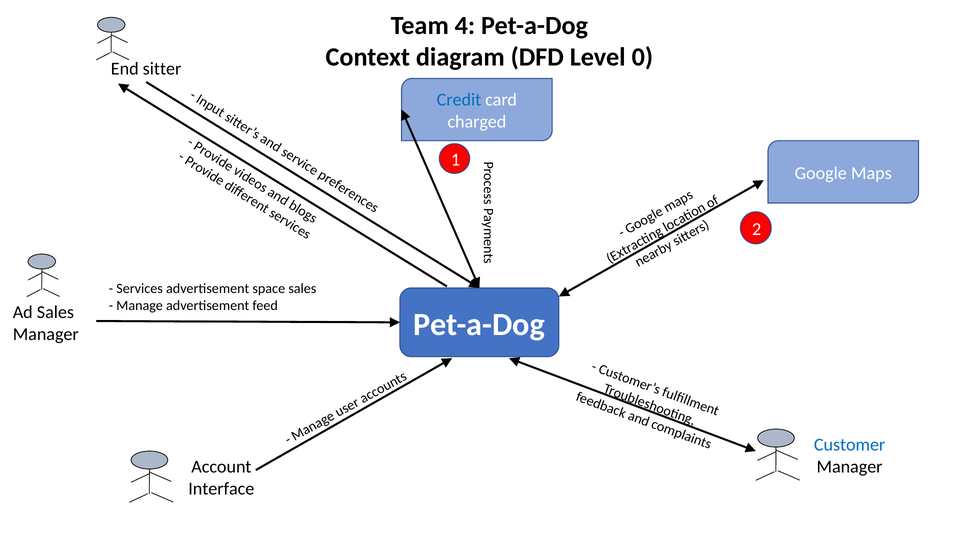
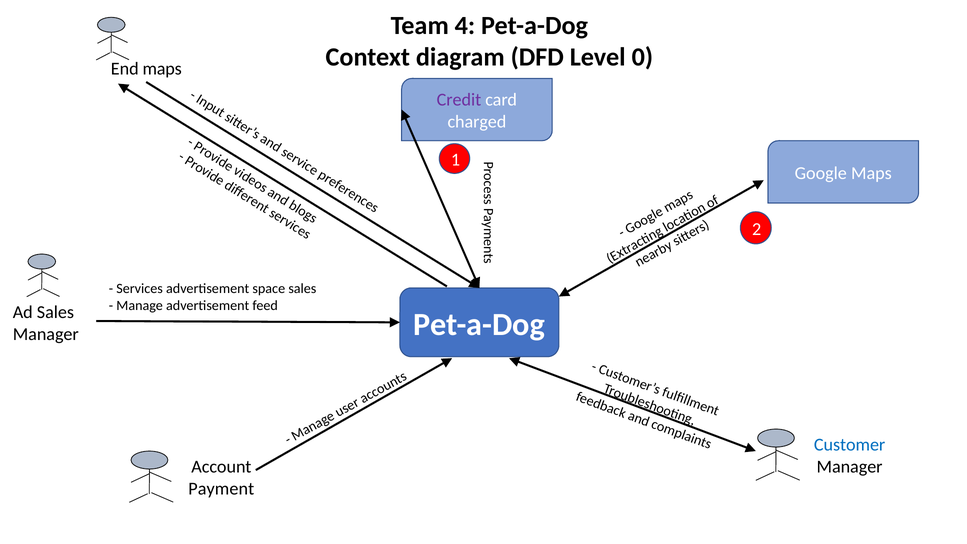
End sitter: sitter -> maps
Credit colour: blue -> purple
Interface: Interface -> Payment
